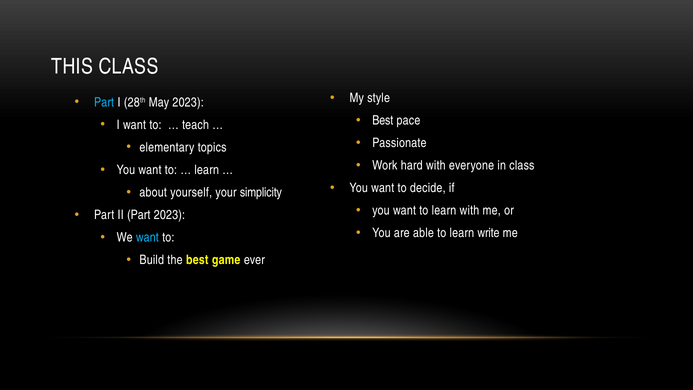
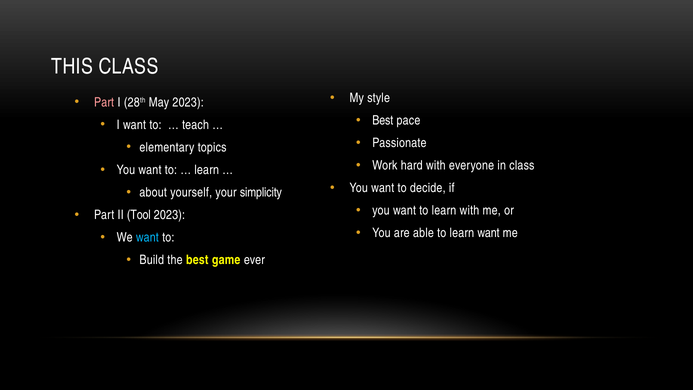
Part at (104, 102) colour: light blue -> pink
II Part: Part -> Tool
learn write: write -> want
